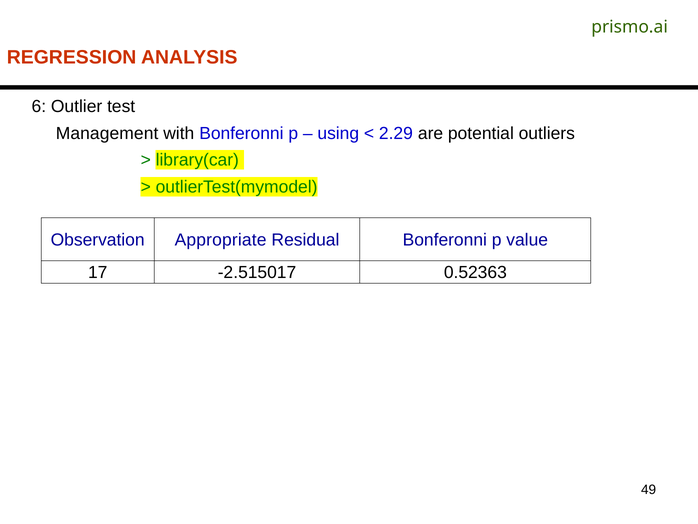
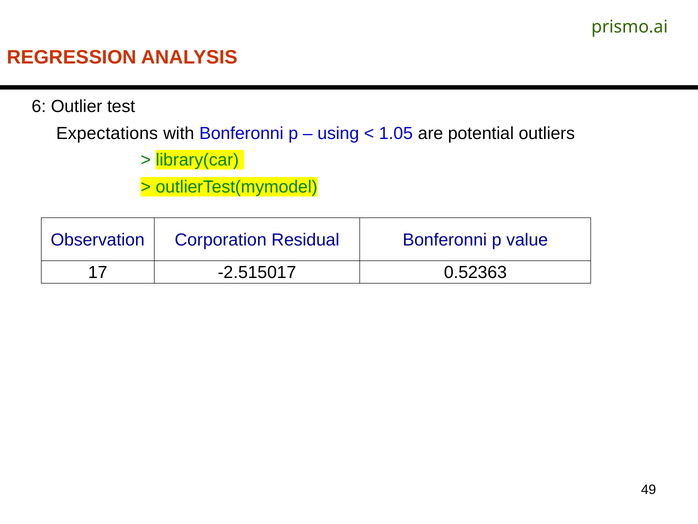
Management: Management -> Expectations
2.29: 2.29 -> 1.05
Appropriate: Appropriate -> Corporation
